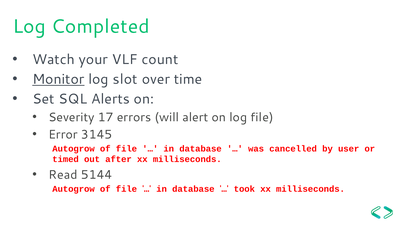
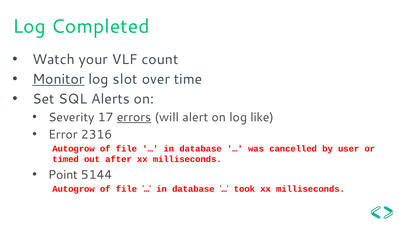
errors underline: none -> present
log file: file -> like
3145: 3145 -> 2316
Read: Read -> Point
